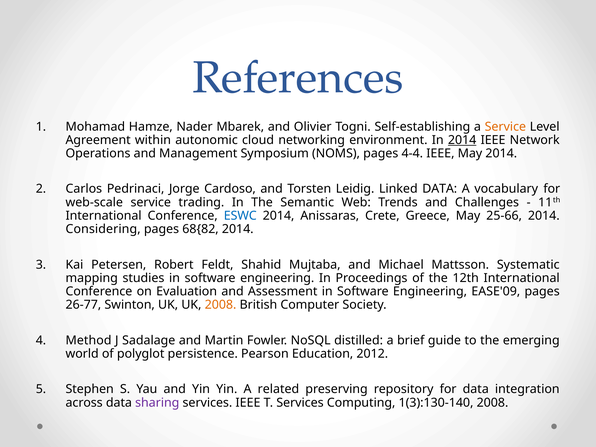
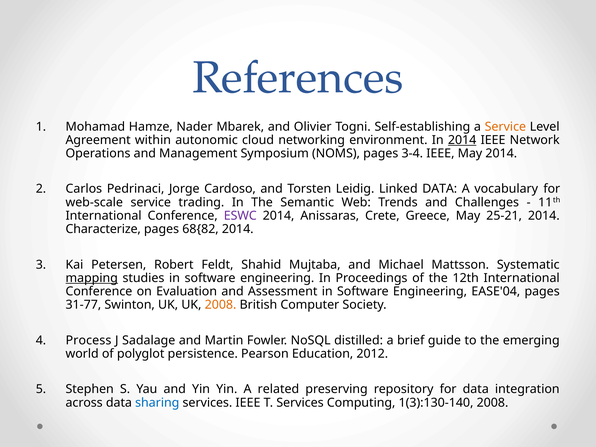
4-4: 4-4 -> 3-4
ESWC colour: blue -> purple
25-66: 25-66 -> 25-21
Considering: Considering -> Characterize
mapping underline: none -> present
EASE'09: EASE'09 -> EASE'04
26-77: 26-77 -> 31-77
Method: Method -> Process
sharing colour: purple -> blue
